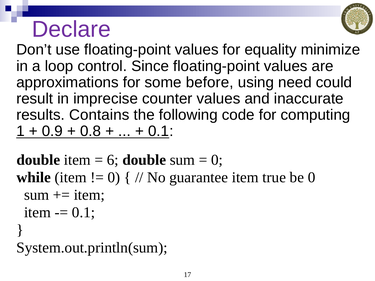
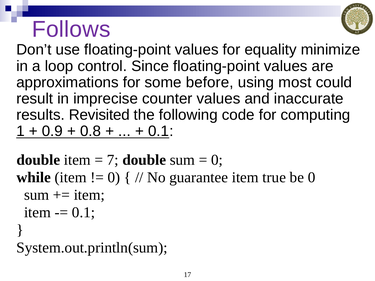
Declare: Declare -> Follows
need: need -> most
Contains: Contains -> Revisited
6: 6 -> 7
